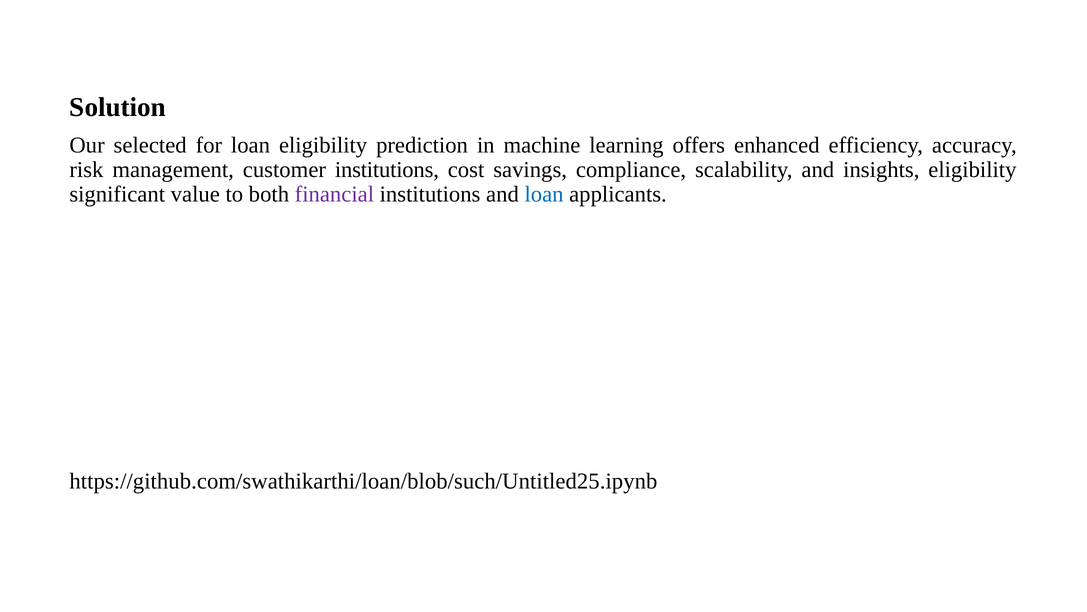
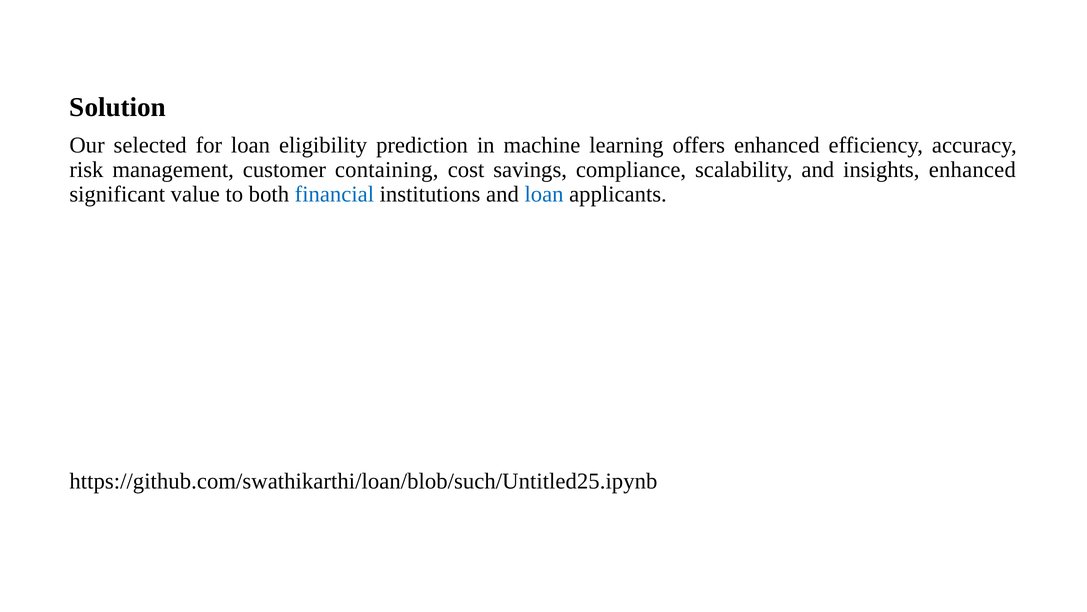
customer institutions: institutions -> containing
insights eligibility: eligibility -> enhanced
financial colour: purple -> blue
